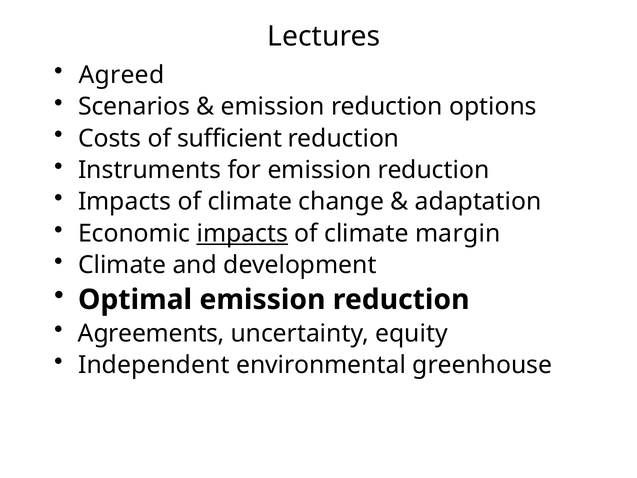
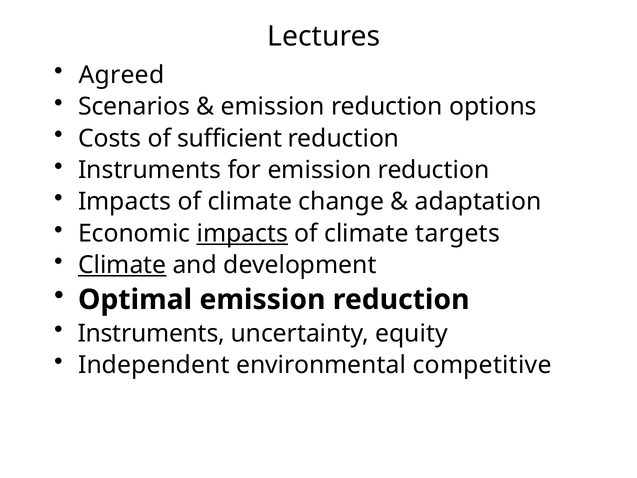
margin: margin -> targets
Climate at (122, 265) underline: none -> present
Agreements at (151, 333): Agreements -> Instruments
greenhouse: greenhouse -> competitive
